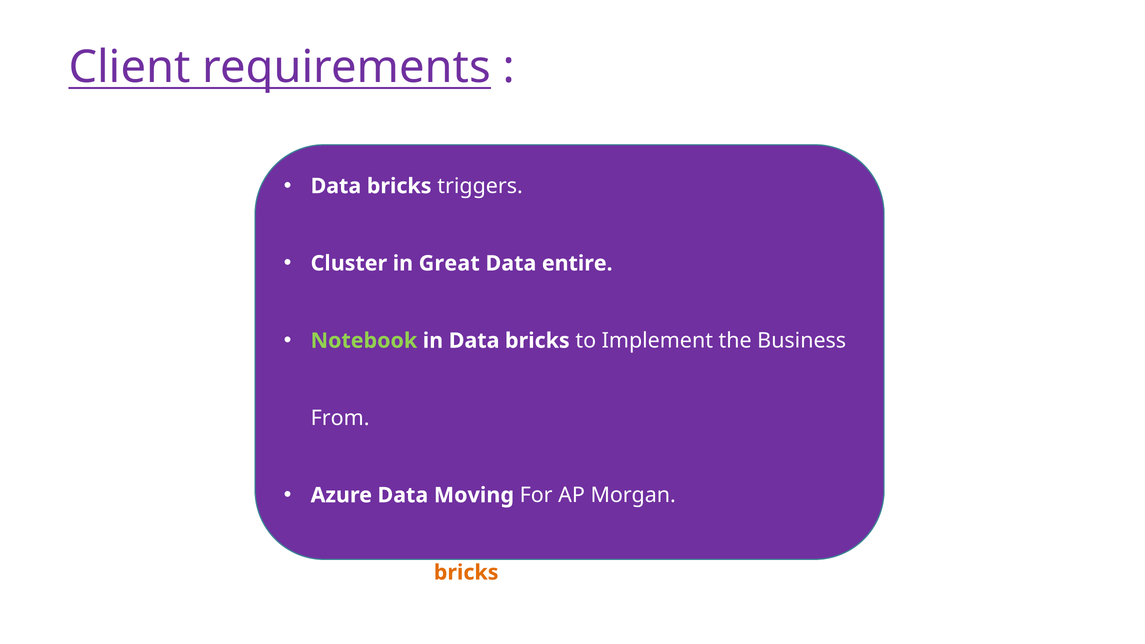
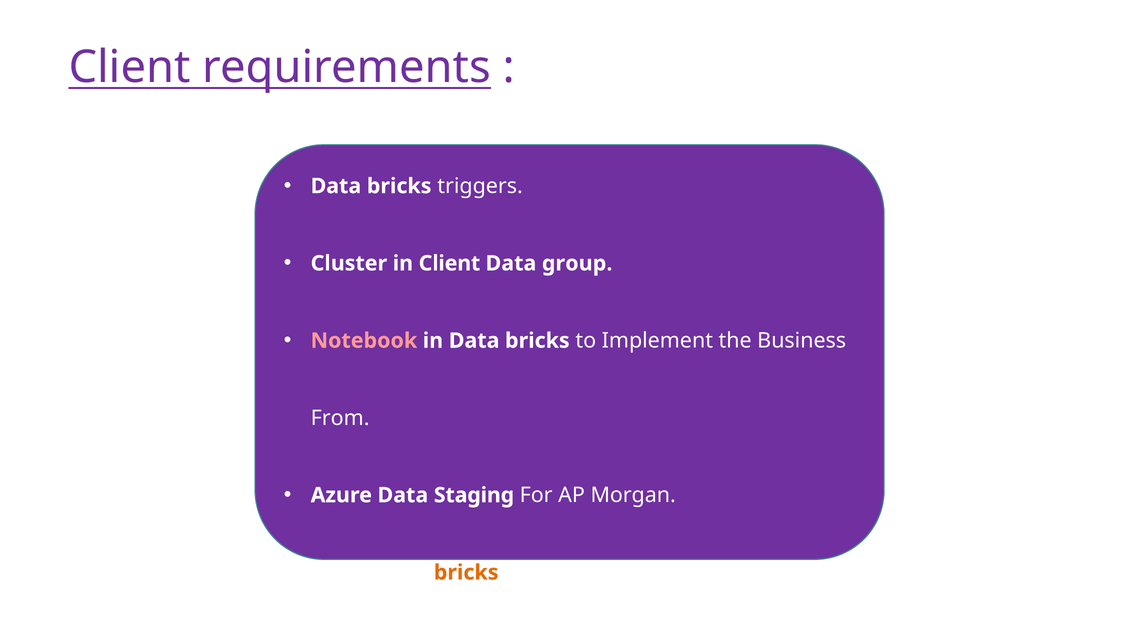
in Great: Great -> Client
entire: entire -> group
Notebook colour: light green -> pink
Moving: Moving -> Staging
